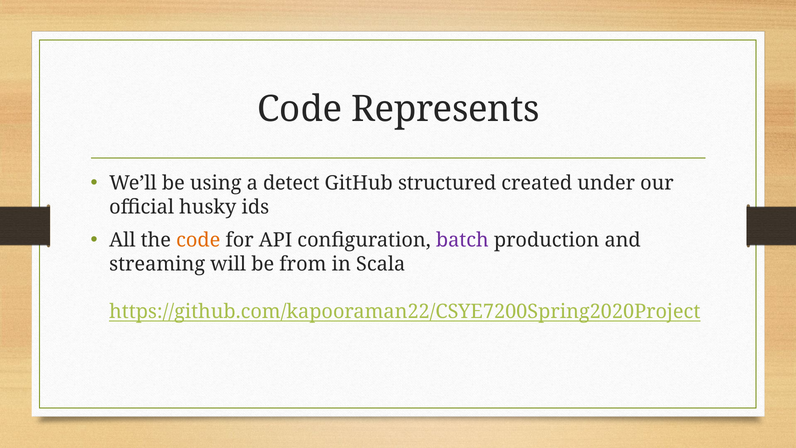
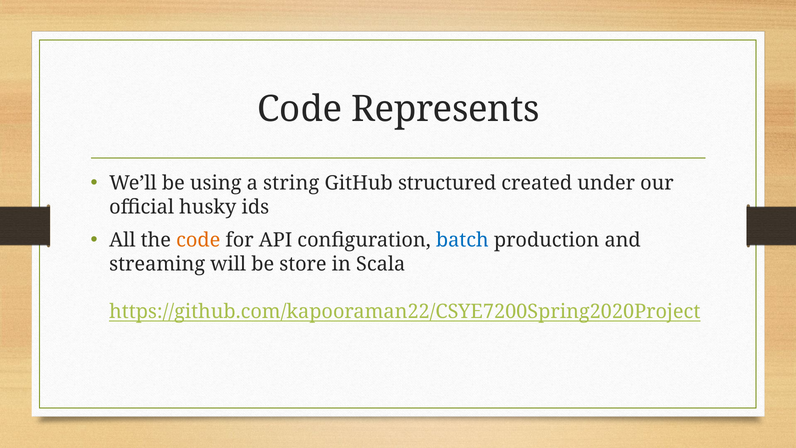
detect: detect -> string
batch colour: purple -> blue
from: from -> store
